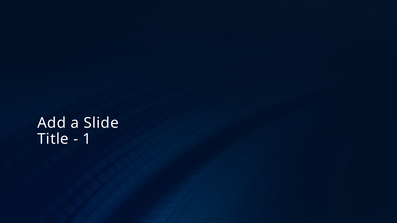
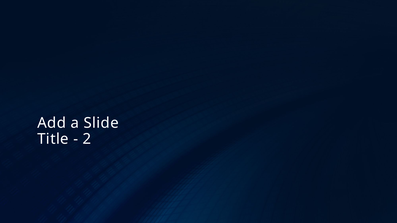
1: 1 -> 2
